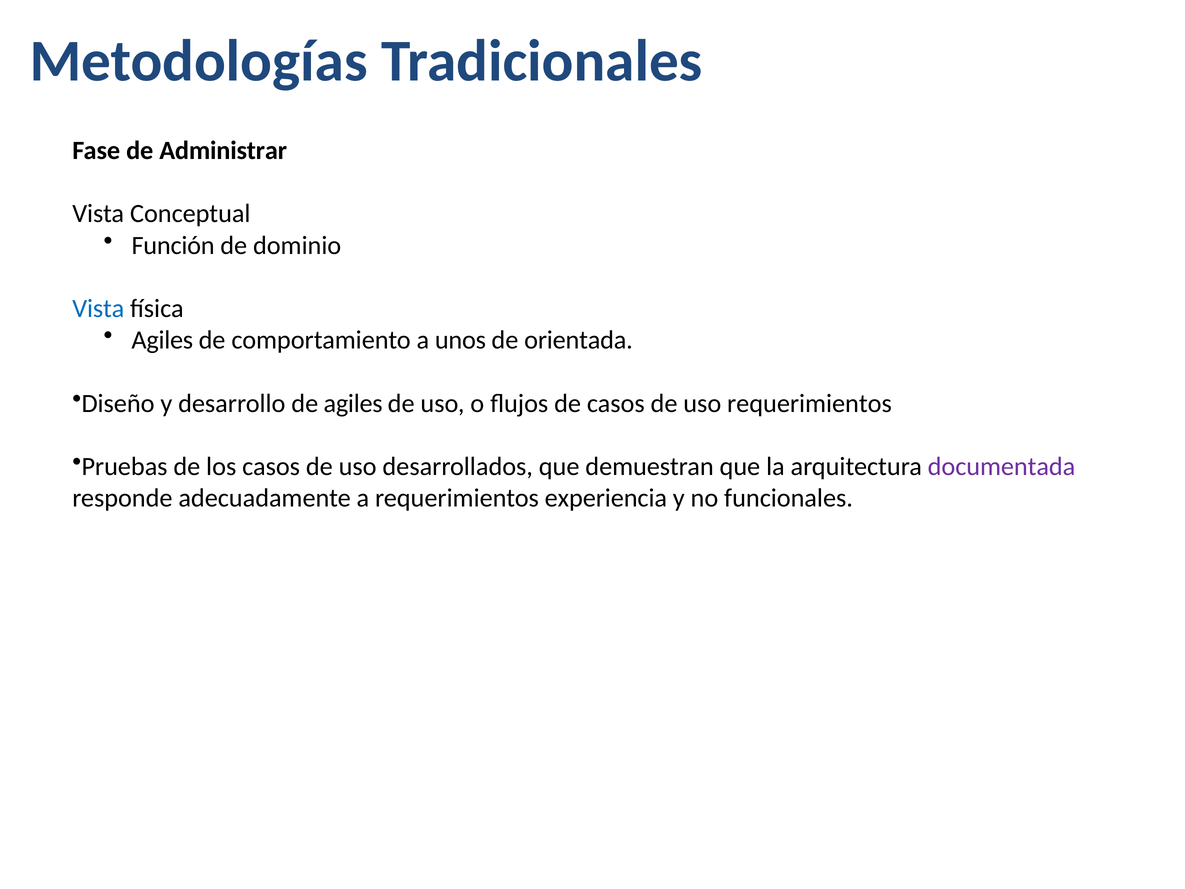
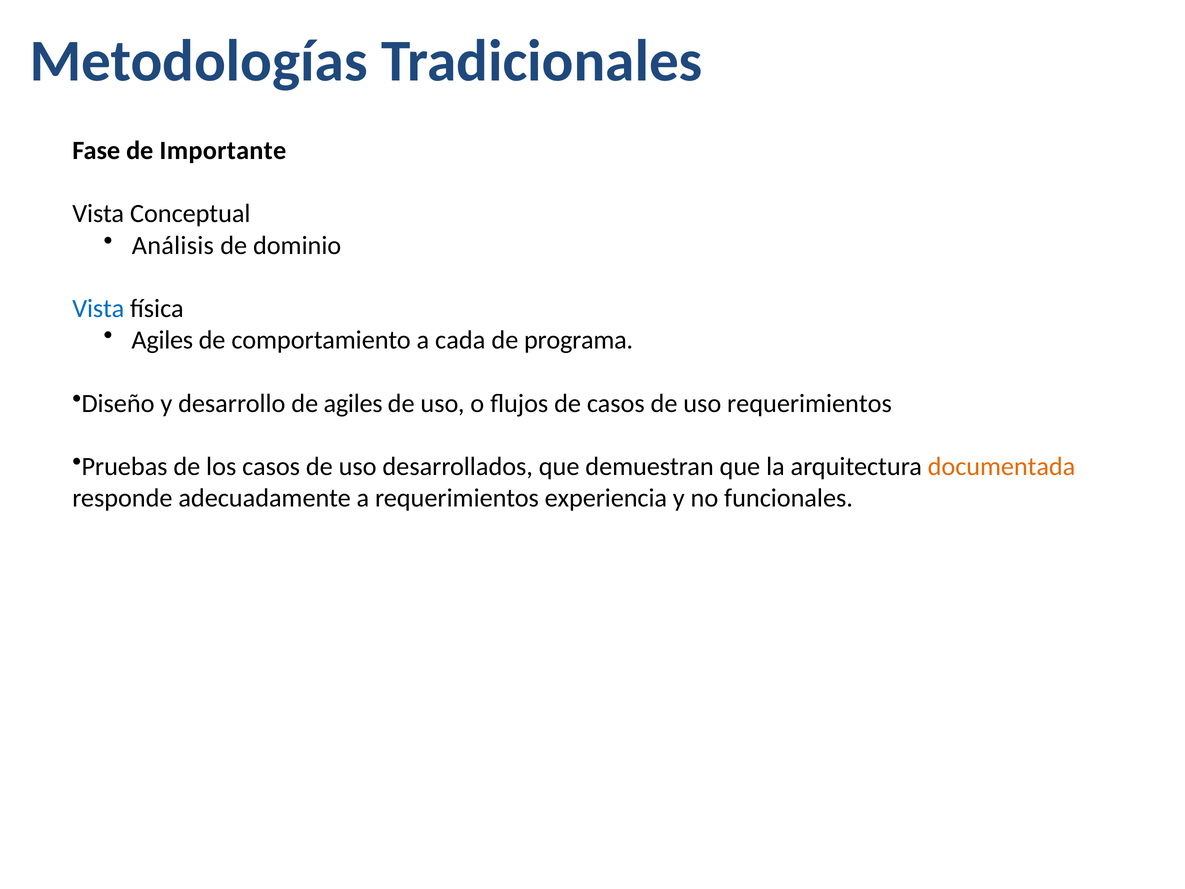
Administrar: Administrar -> Importante
Función: Función -> Análisis
unos: unos -> cada
orientada: orientada -> programa
documentada colour: purple -> orange
